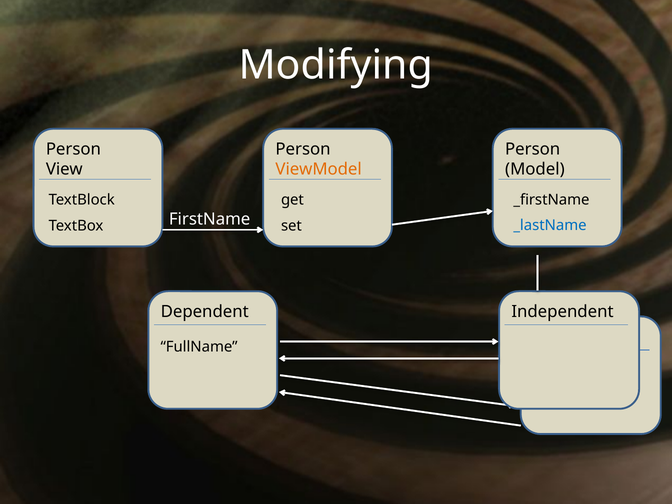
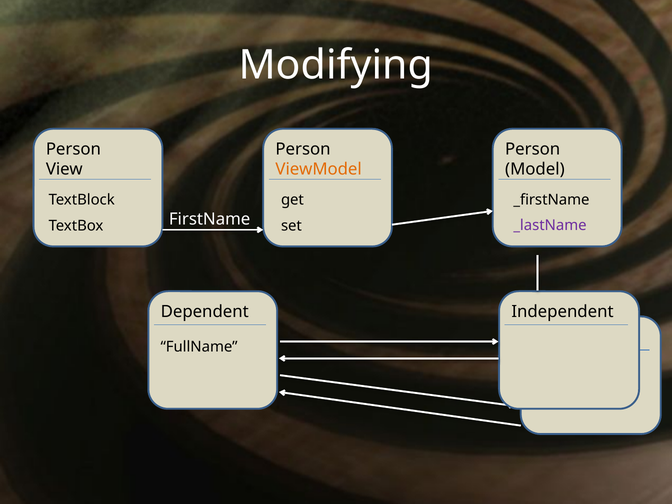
_lastName colour: blue -> purple
